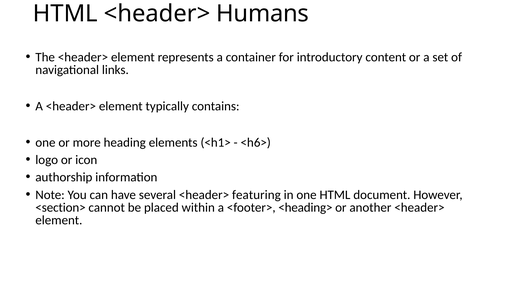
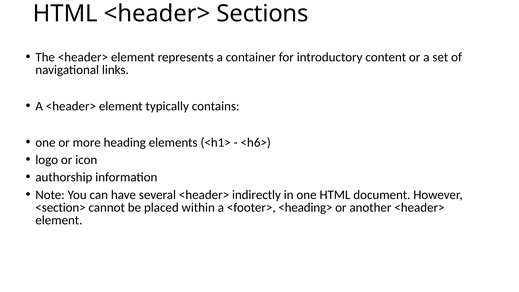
Humans: Humans -> Sections
featuring: featuring -> indirectly
